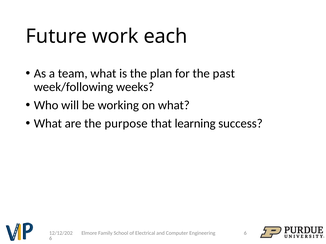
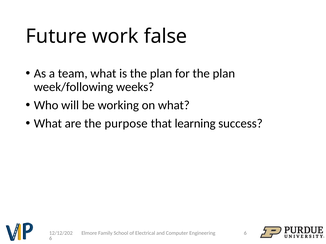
each: each -> false
for the past: past -> plan
